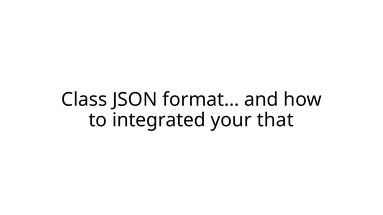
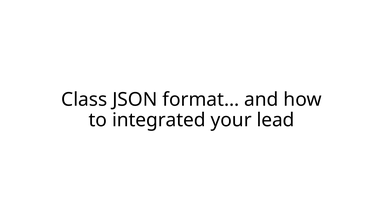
that: that -> lead
